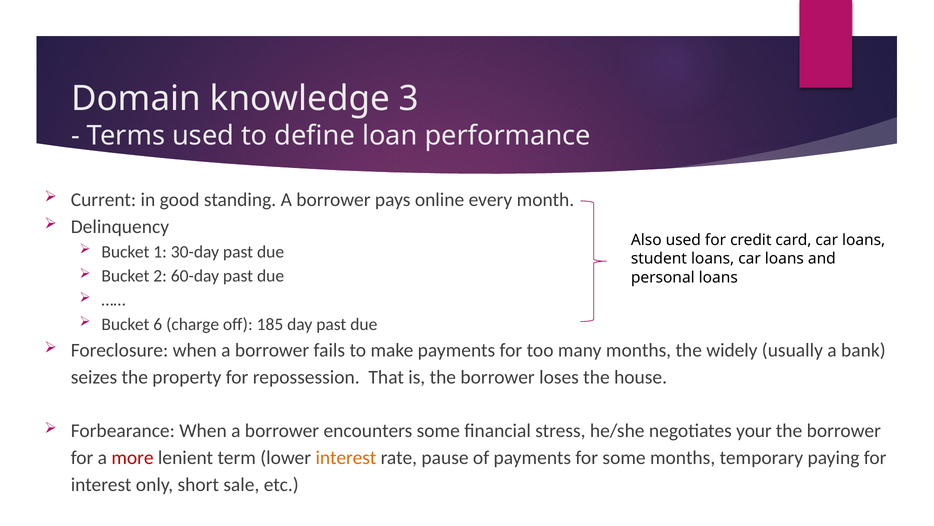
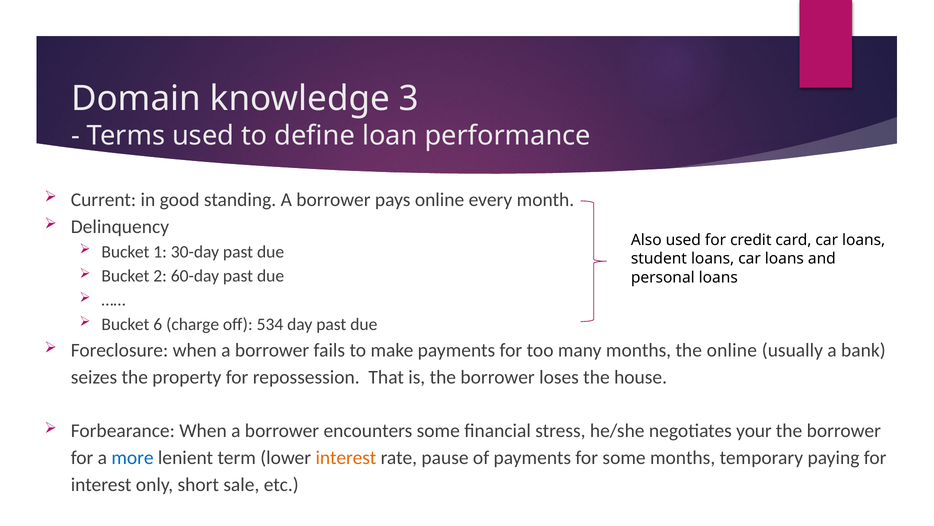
185: 185 -> 534
the widely: widely -> online
more colour: red -> blue
